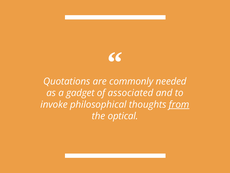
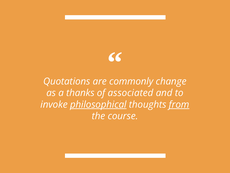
needed: needed -> change
gadget: gadget -> thanks
philosophical underline: none -> present
optical: optical -> course
